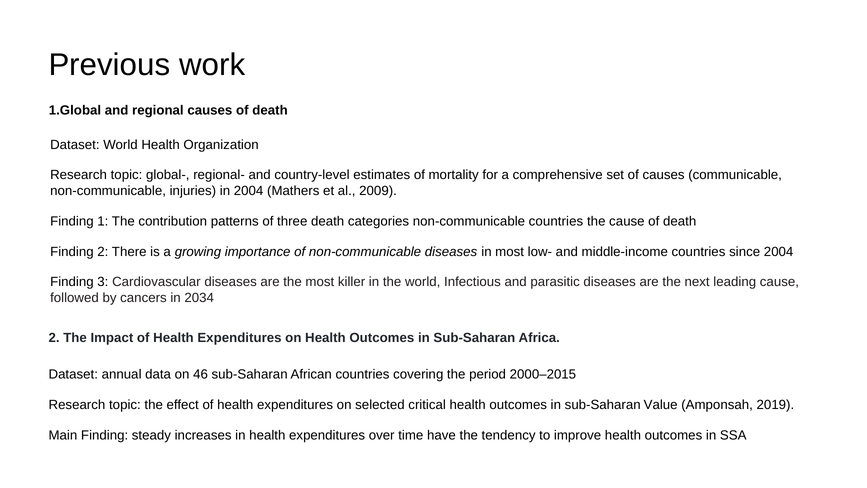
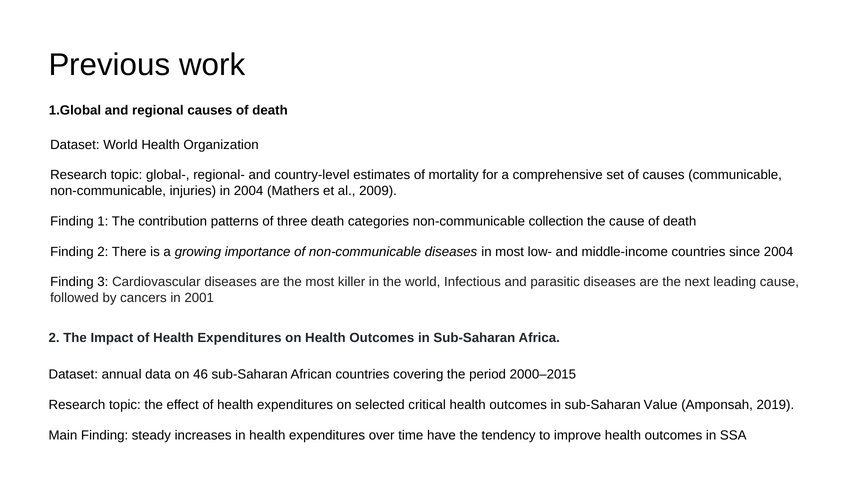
non-communicable countries: countries -> collection
2034: 2034 -> 2001
